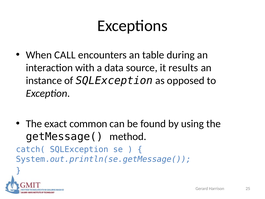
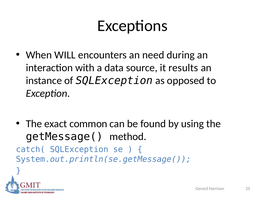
CALL: CALL -> WILL
table: table -> need
